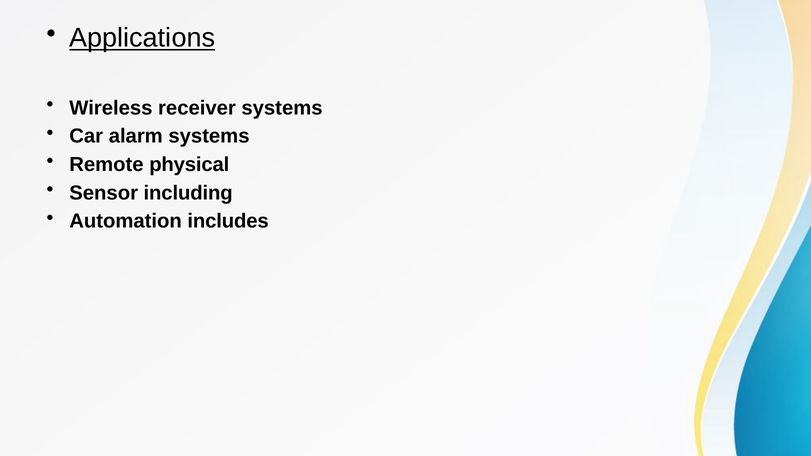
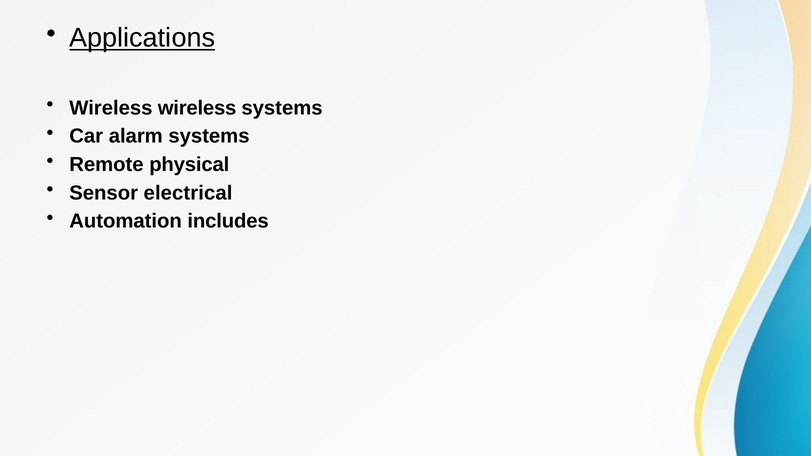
Wireless receiver: receiver -> wireless
including: including -> electrical
